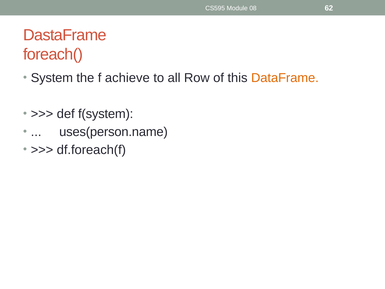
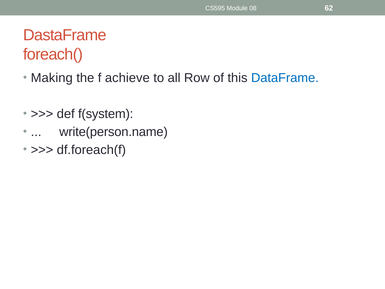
System: System -> Making
DataFrame colour: orange -> blue
uses(person.name: uses(person.name -> write(person.name
